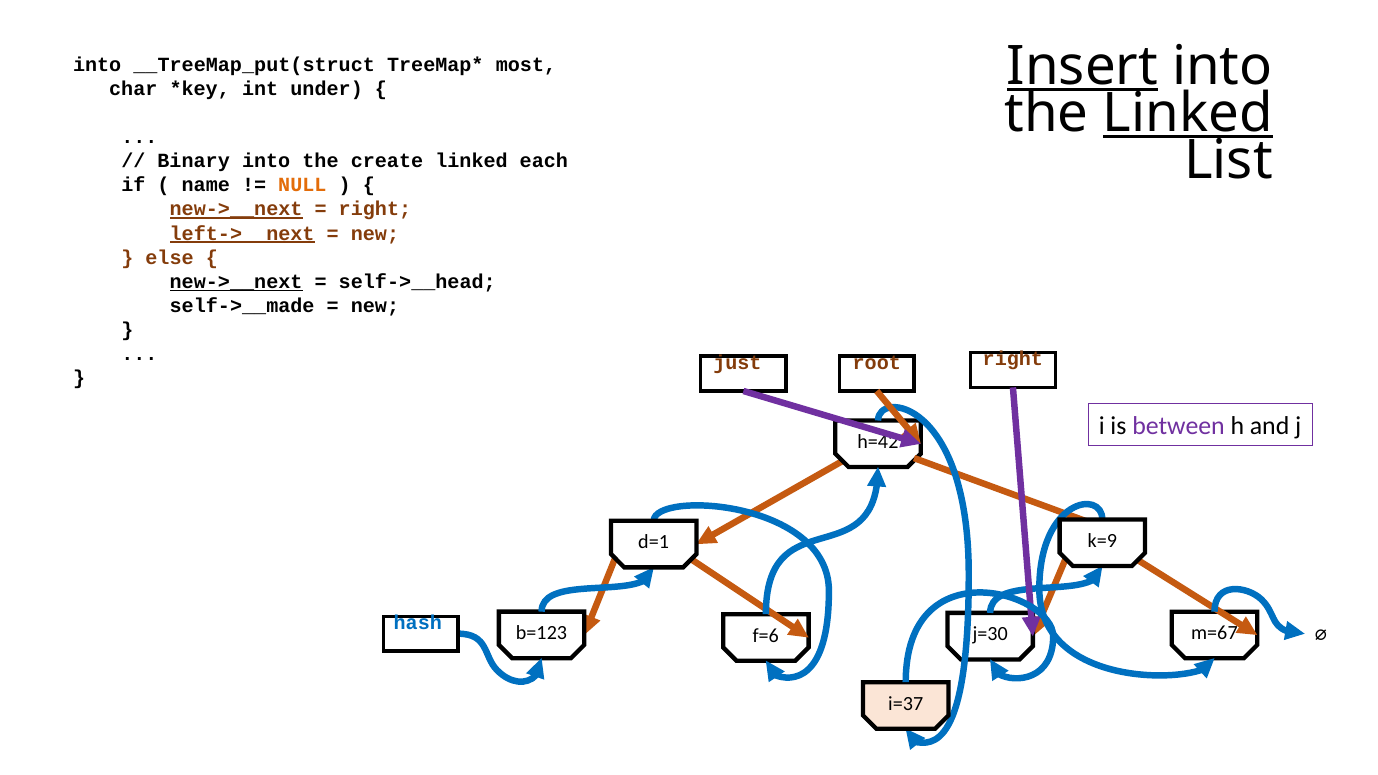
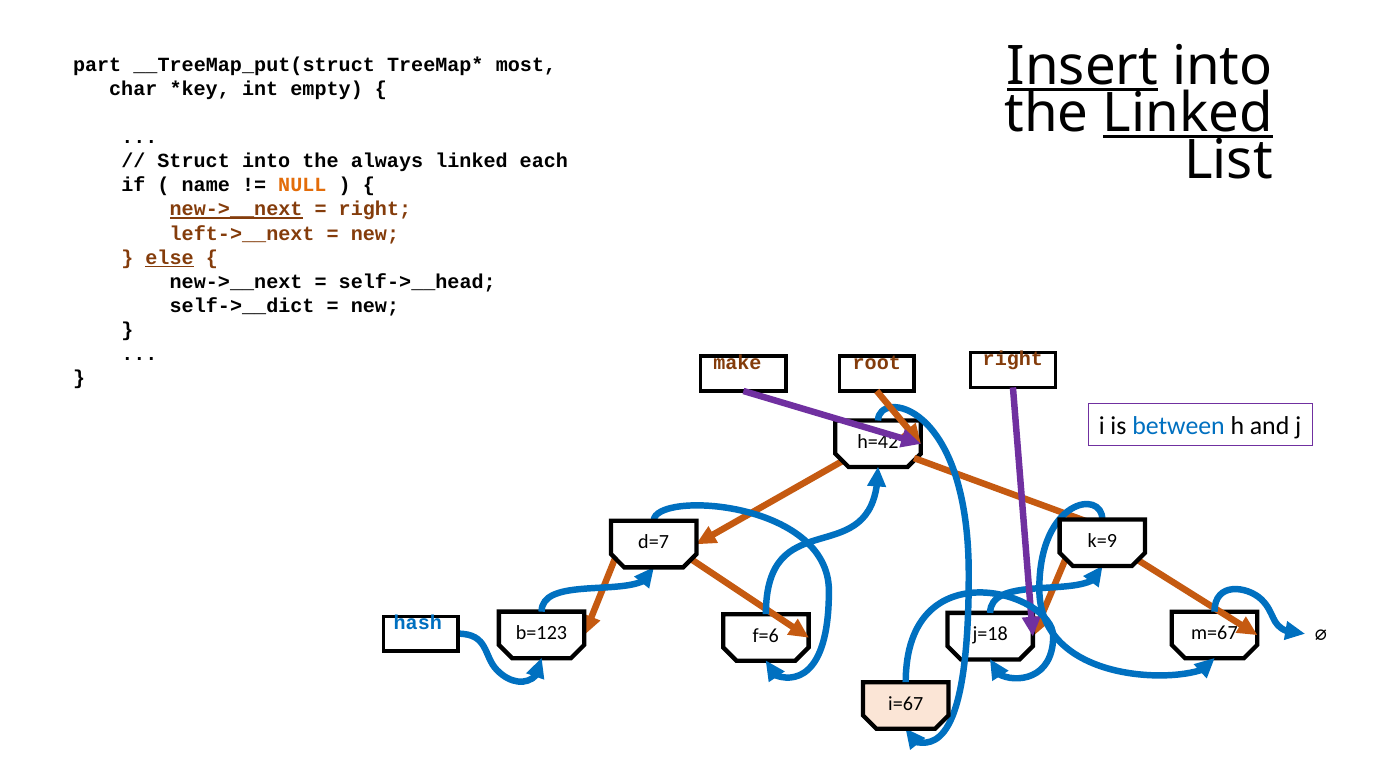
into at (97, 65): into -> part
under: under -> empty
Binary: Binary -> Struct
create: create -> always
left->__next underline: present -> none
else underline: none -> present
new->__next at (236, 282) underline: present -> none
self->__made: self->__made -> self->__dict
just: just -> make
between colour: purple -> blue
d=1: d=1 -> d=7
j=30: j=30 -> j=18
i=37: i=37 -> i=67
